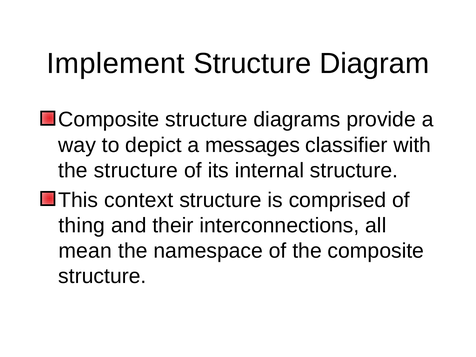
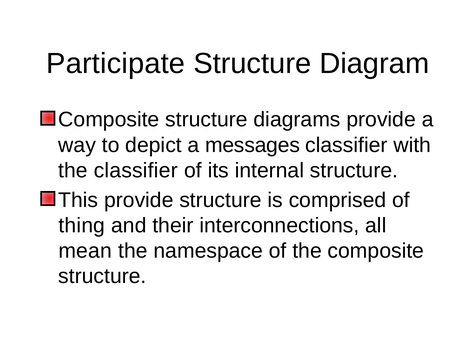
Implement: Implement -> Participate
the structure: structure -> classifier
This context: context -> provide
